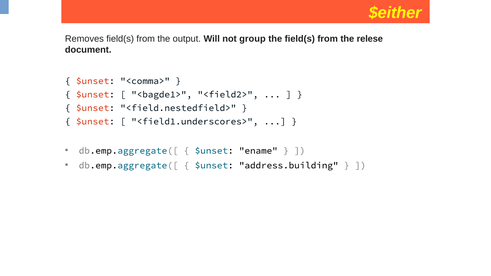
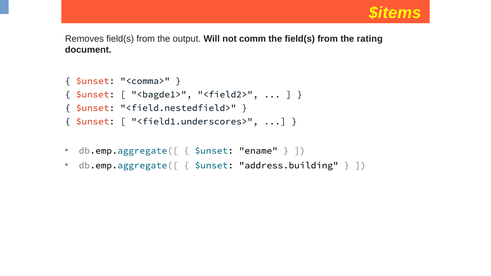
$either: $either -> $items
group: group -> comm
relese: relese -> rating
